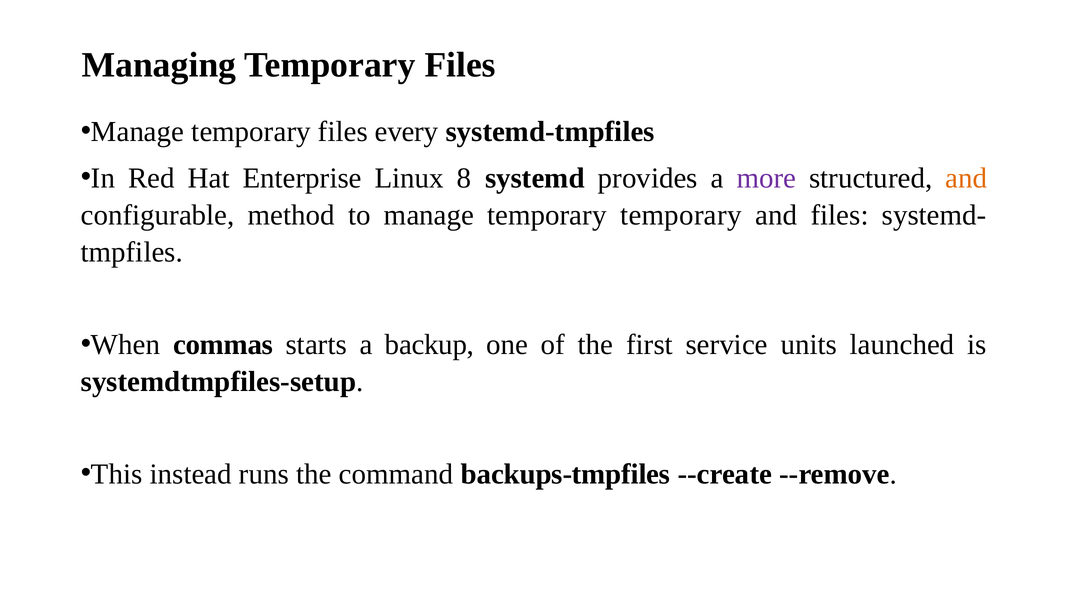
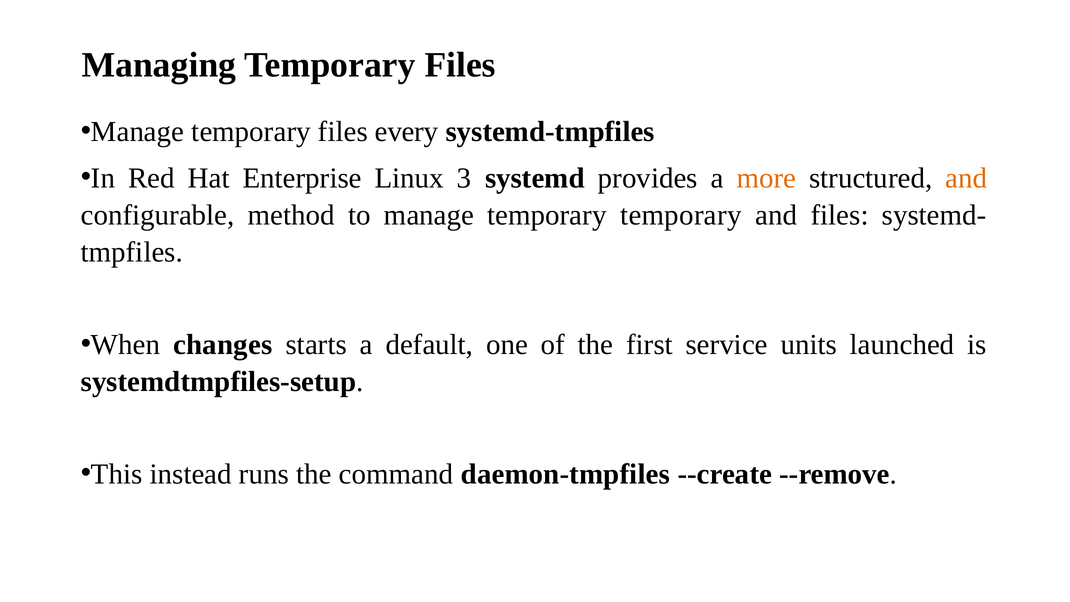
8: 8 -> 3
more colour: purple -> orange
commas: commas -> changes
backup: backup -> default
backups-tmpfiles: backups-tmpfiles -> daemon-tmpfiles
